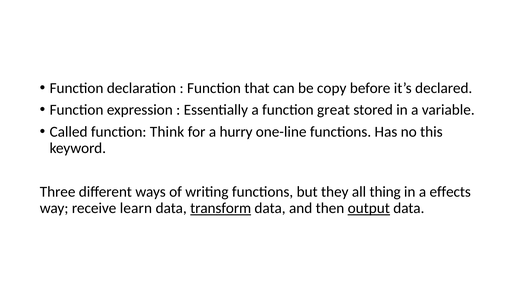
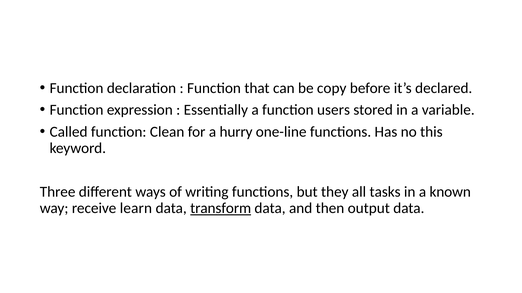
great: great -> users
Think: Think -> Clean
thing: thing -> tasks
effects: effects -> known
output underline: present -> none
